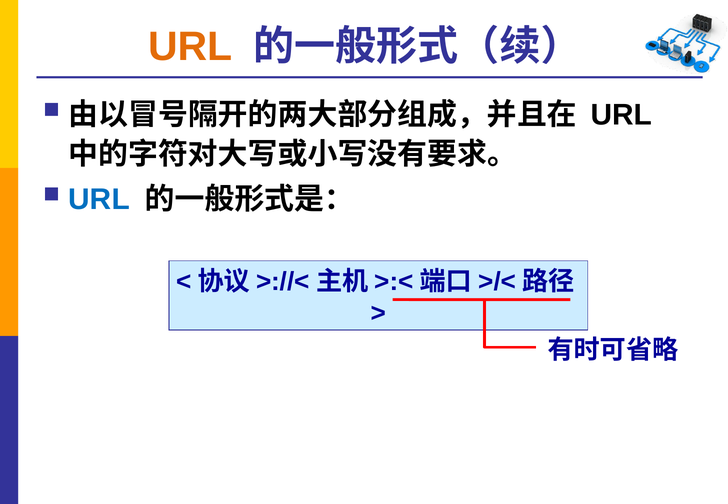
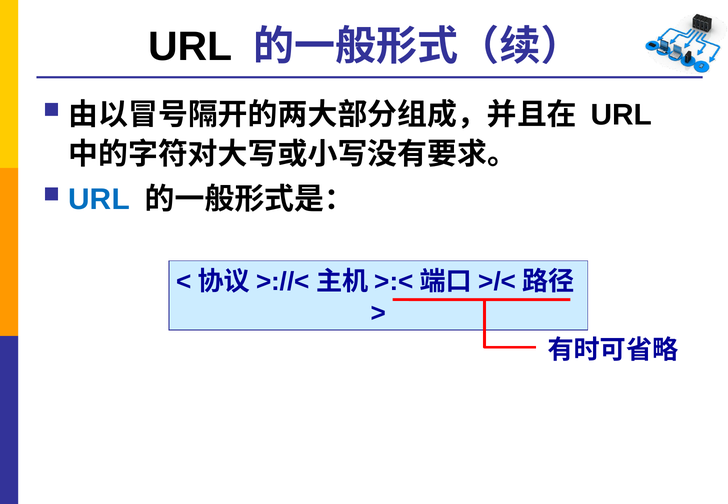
URL at (190, 47) colour: orange -> black
